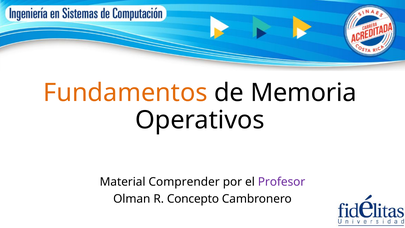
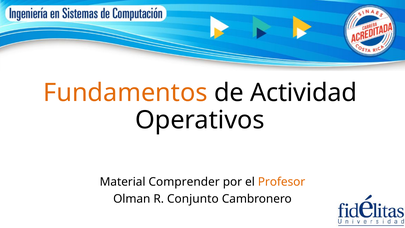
Memoria: Memoria -> Actividad
Profesor colour: purple -> orange
Concepto: Concepto -> Conjunto
